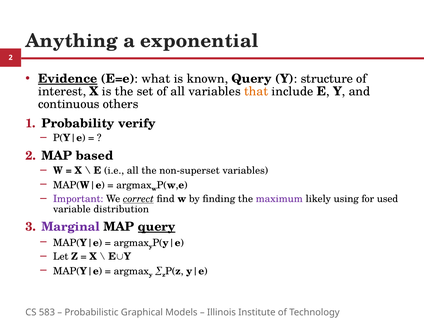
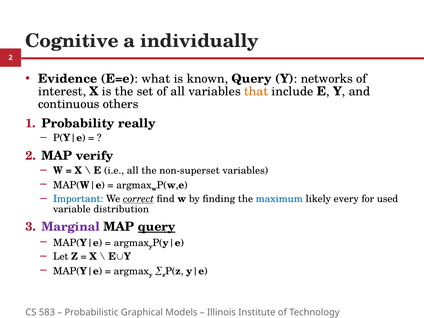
Anything: Anything -> Cognitive
exponential: exponential -> individually
Evidence underline: present -> none
structure: structure -> networks
verify: verify -> really
based: based -> verify
Important colour: purple -> blue
maximum colour: purple -> blue
using: using -> every
